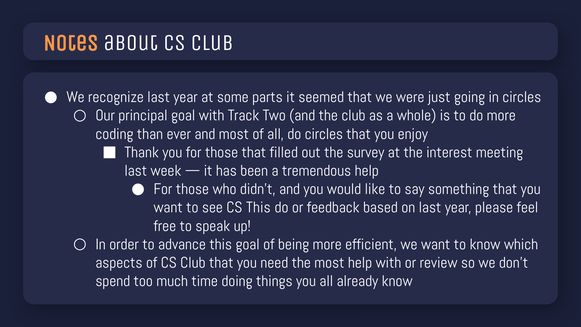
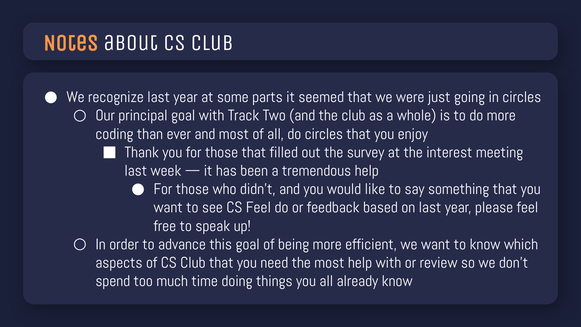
CS This: This -> Feel
